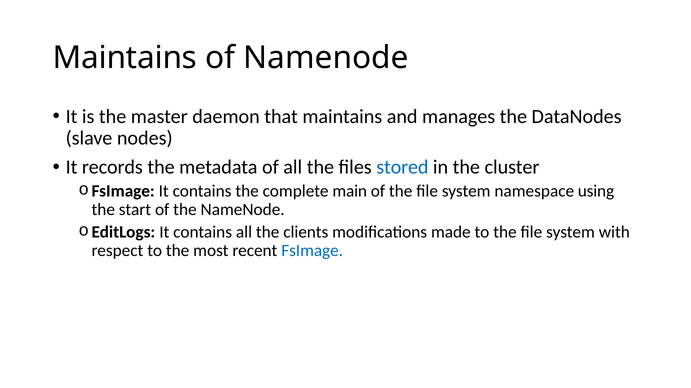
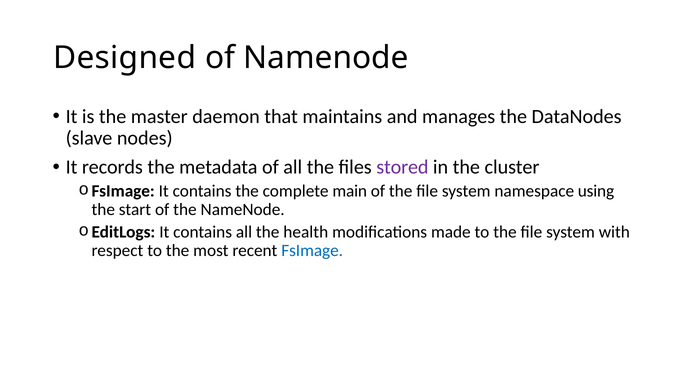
Maintains at (125, 58): Maintains -> Designed
stored colour: blue -> purple
clients: clients -> health
